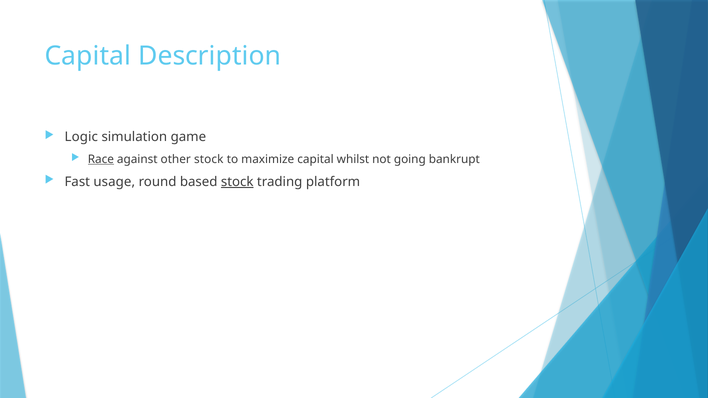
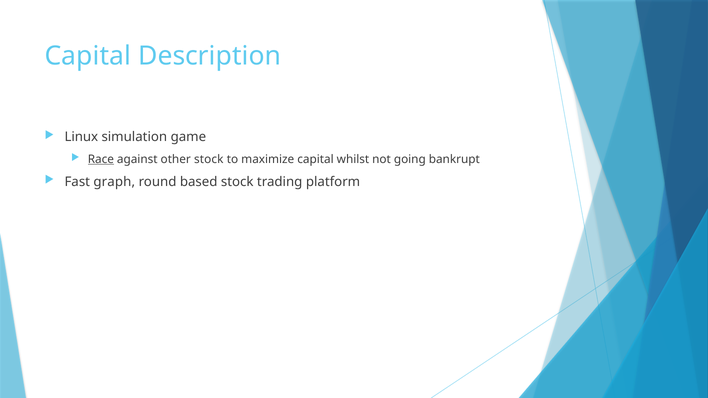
Logic: Logic -> Linux
usage: usage -> graph
stock at (237, 182) underline: present -> none
